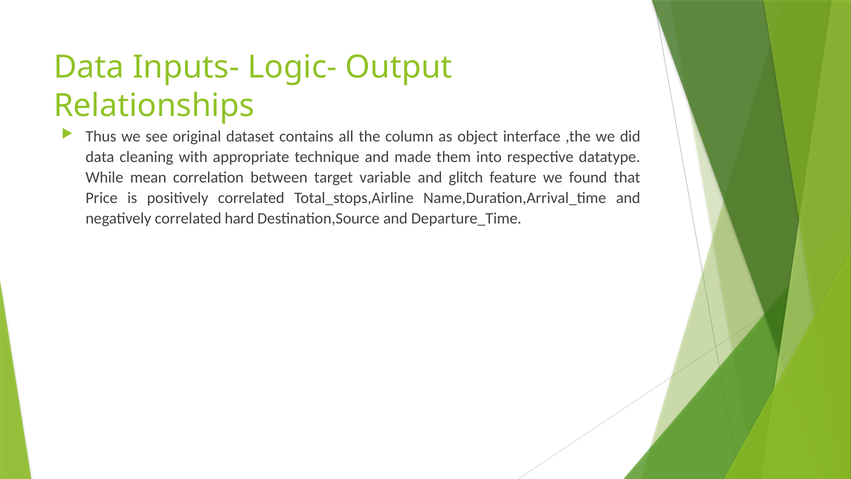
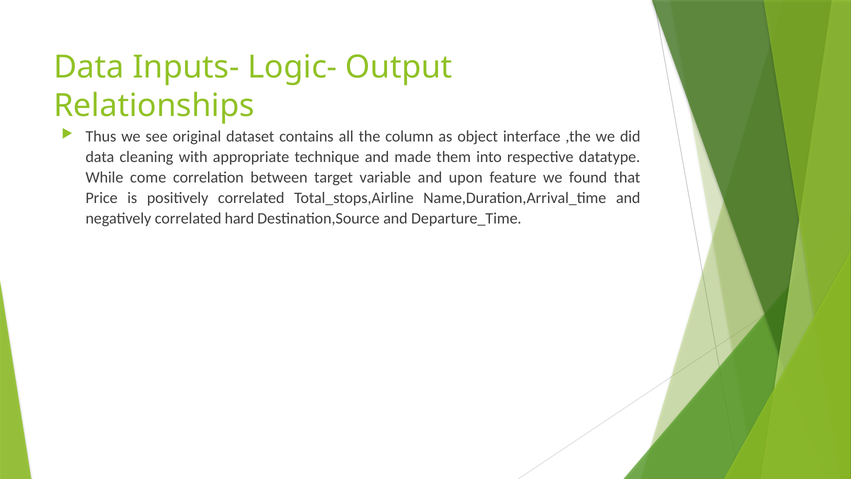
mean: mean -> come
glitch: glitch -> upon
